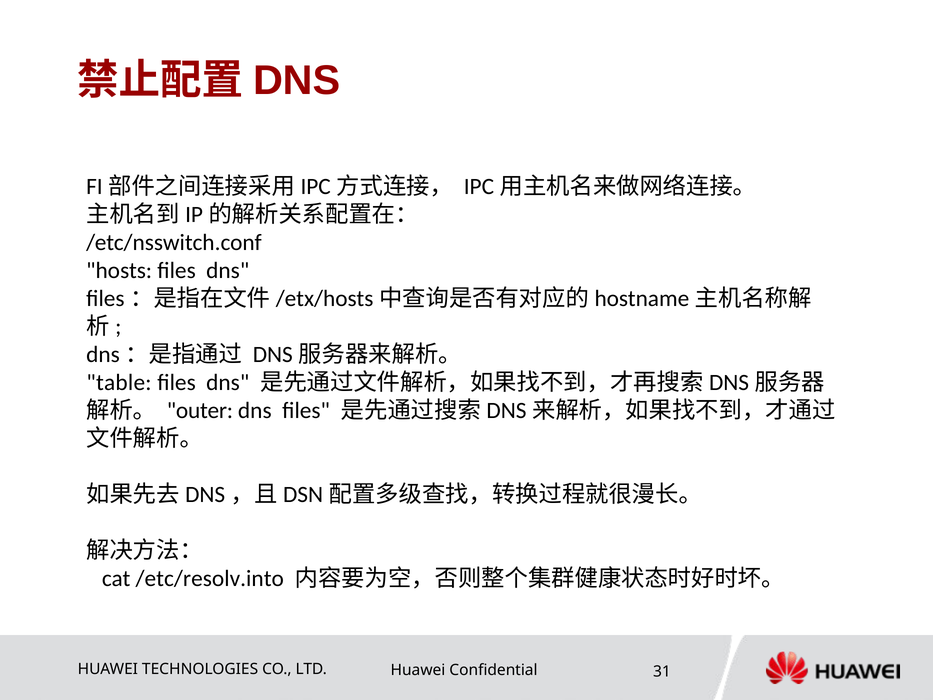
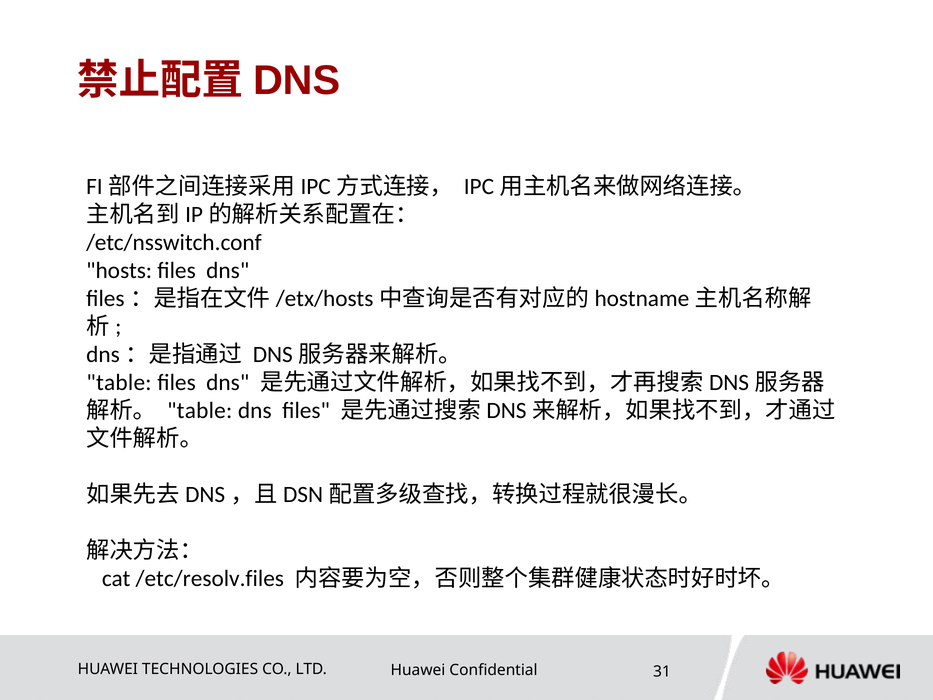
outer at (200, 410): outer -> table
/etc/resolv.into: /etc/resolv.into -> /etc/resolv.files
